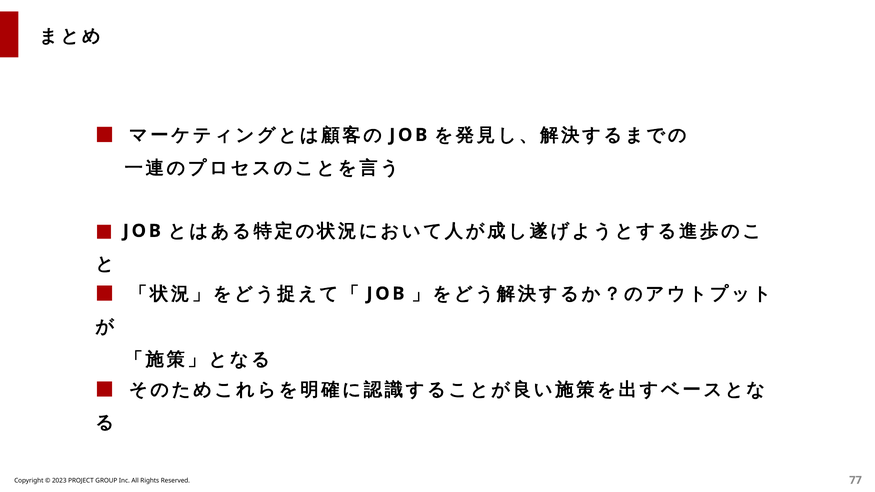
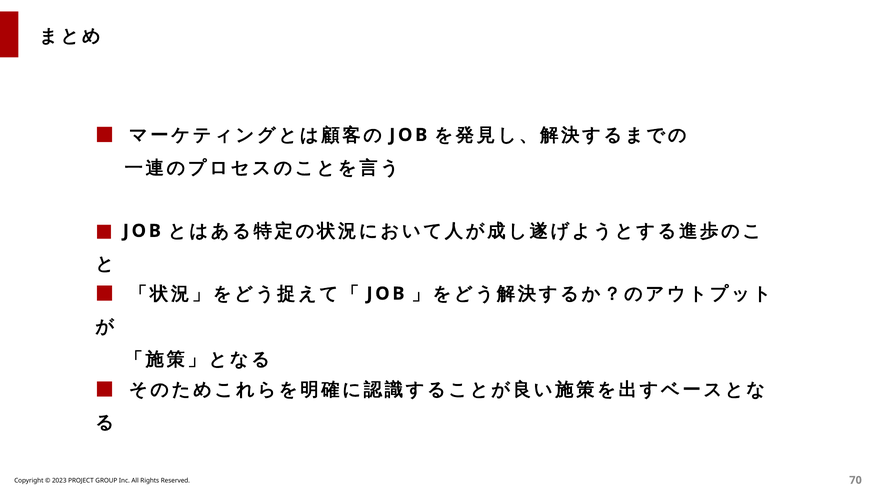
77: 77 -> 70
